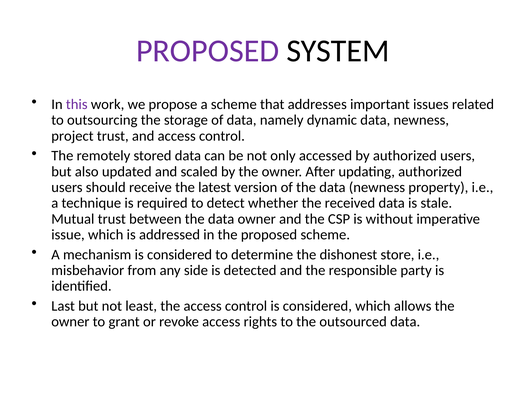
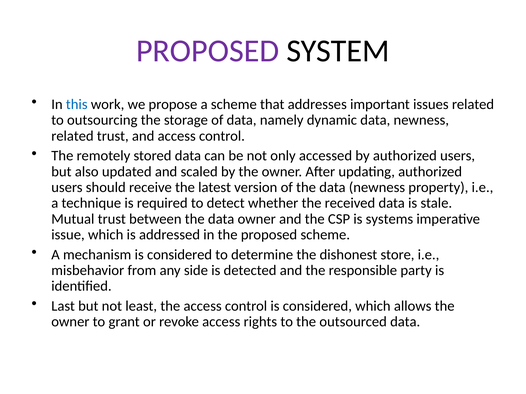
this colour: purple -> blue
project at (72, 136): project -> related
without: without -> systems
